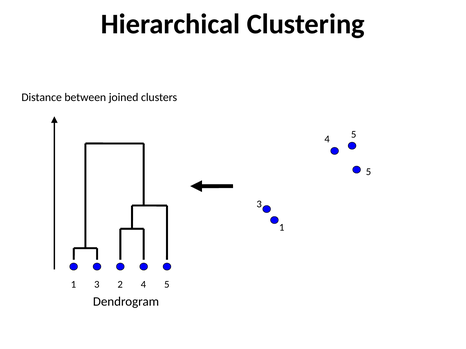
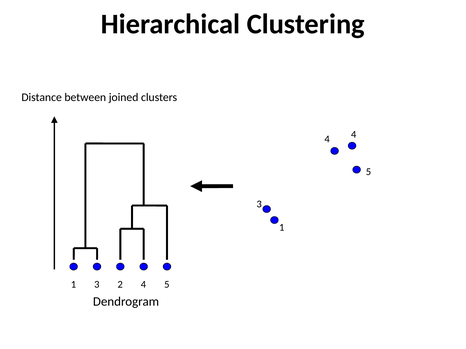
4 5: 5 -> 4
